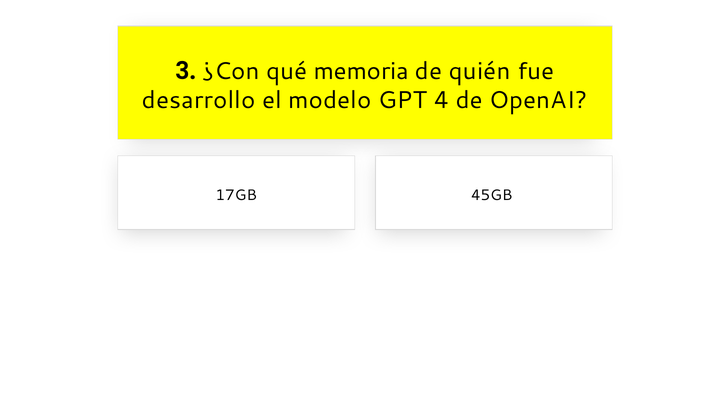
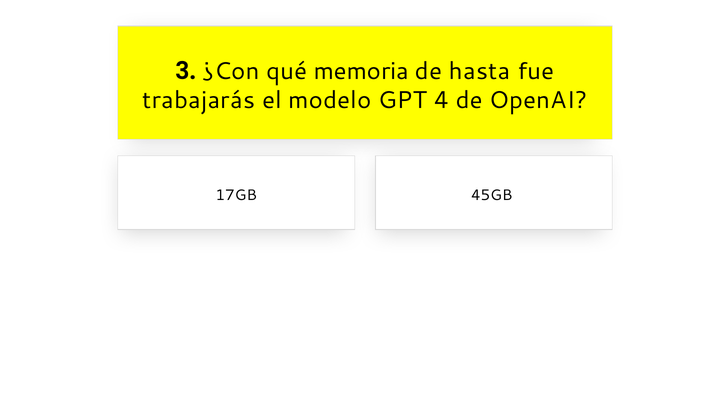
quién: quién -> hasta
desarrollo: desarrollo -> trabajarás
